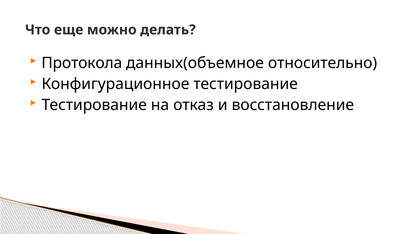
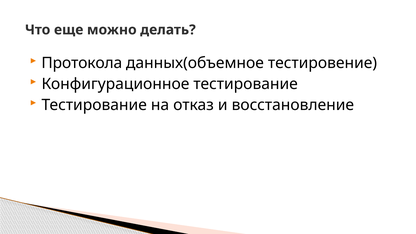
относительно: относительно -> тестировение
